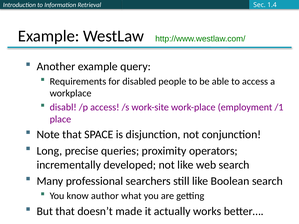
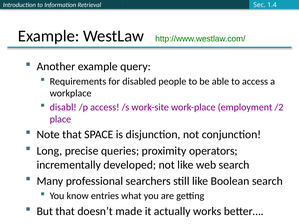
/1: /1 -> /2
author: author -> entries
